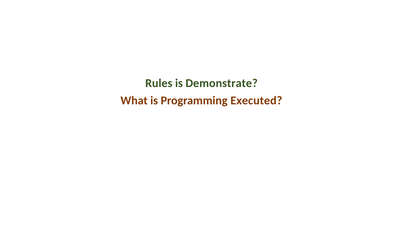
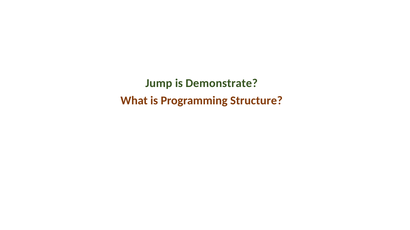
Rules: Rules -> Jump
Executed: Executed -> Structure
